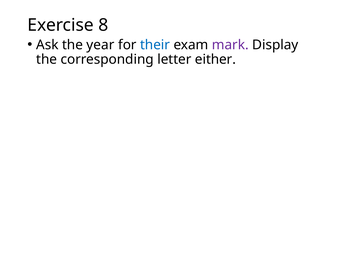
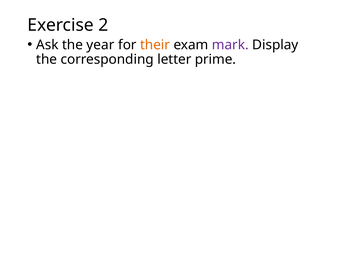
8: 8 -> 2
their colour: blue -> orange
either: either -> prime
